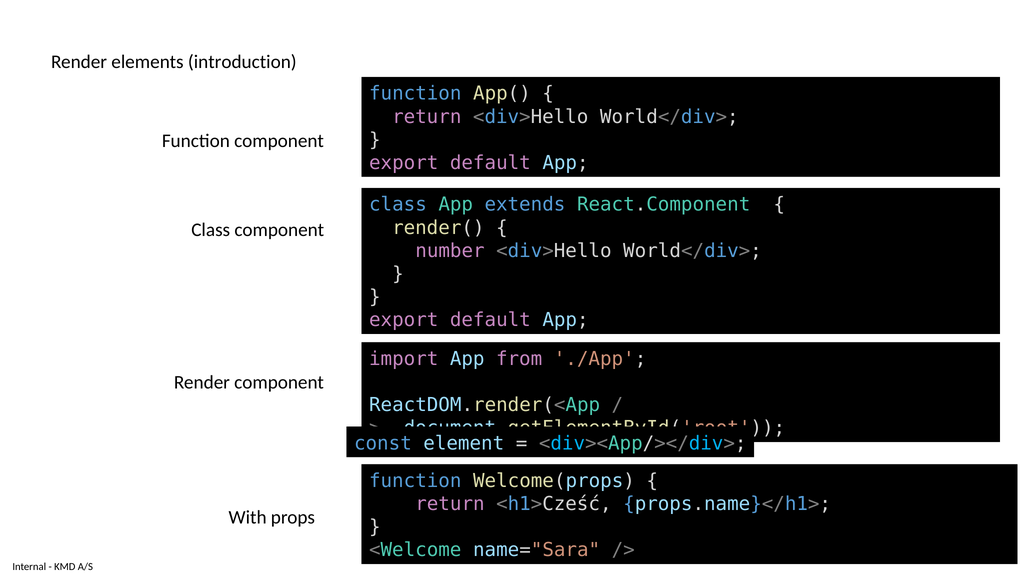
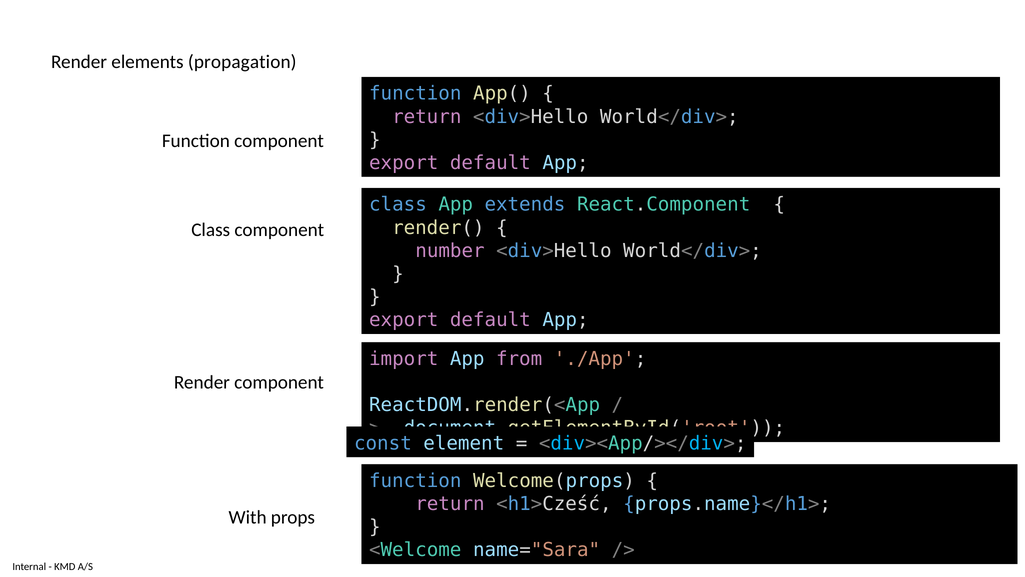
introduction: introduction -> propagation
